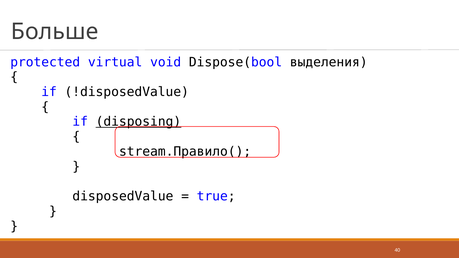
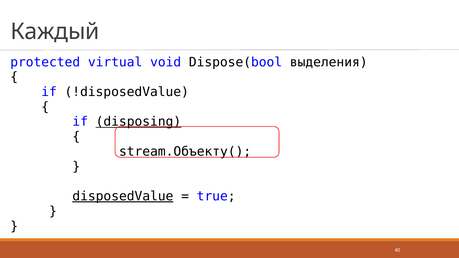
Больше: Больше -> Каждый
stream.Правило(: stream.Правило( -> stream.Объекту(
disposedValue underline: none -> present
